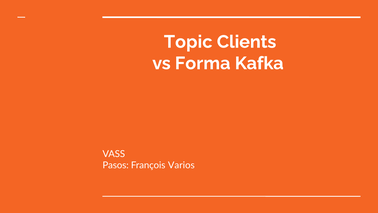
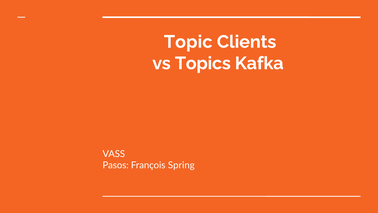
Forma: Forma -> Topics
Varios: Varios -> Spring
